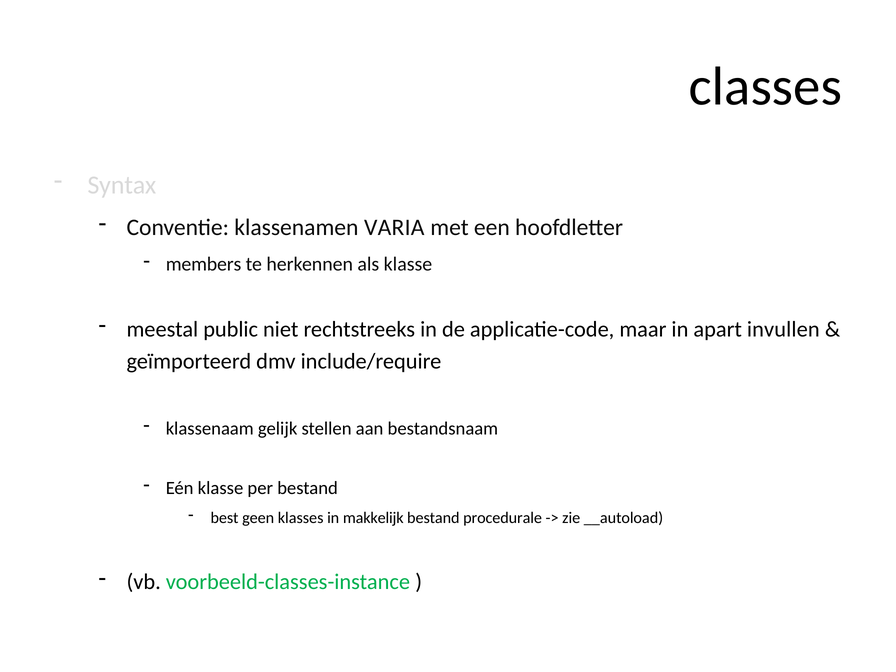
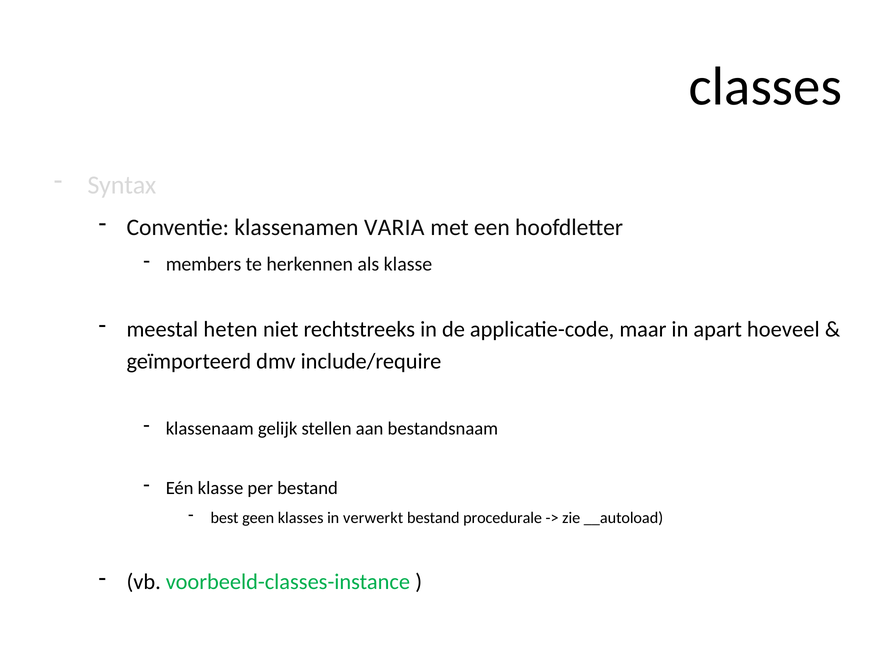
public: public -> heten
invullen: invullen -> hoeveel
makkelijk: makkelijk -> verwerkt
